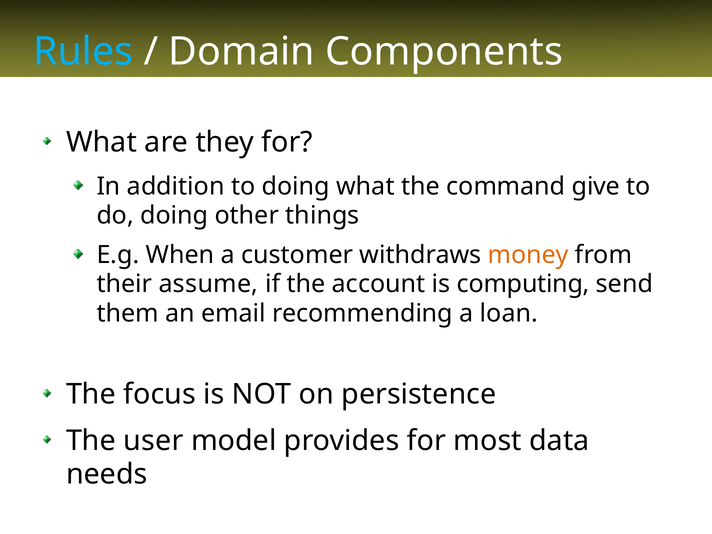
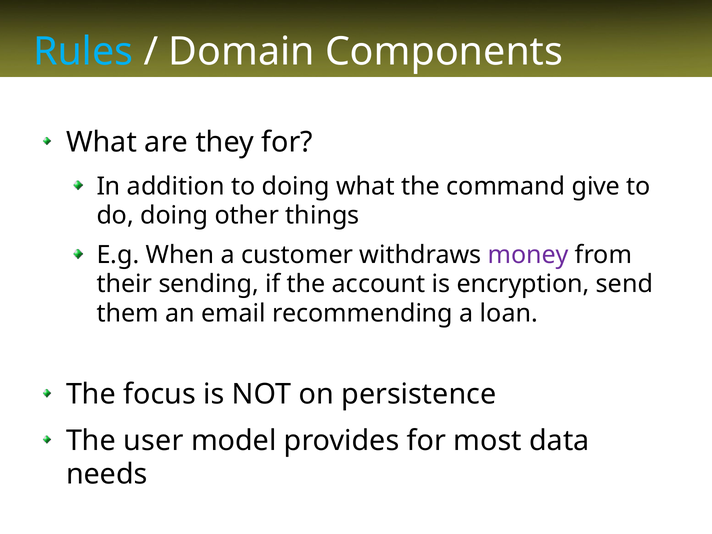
money colour: orange -> purple
assume: assume -> sending
computing: computing -> encryption
